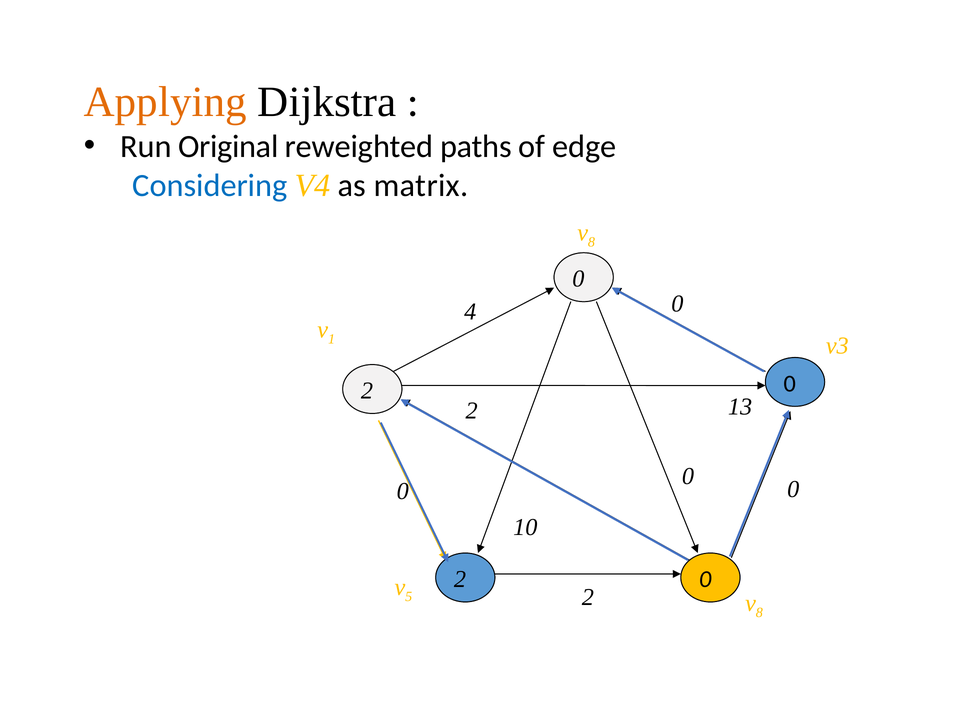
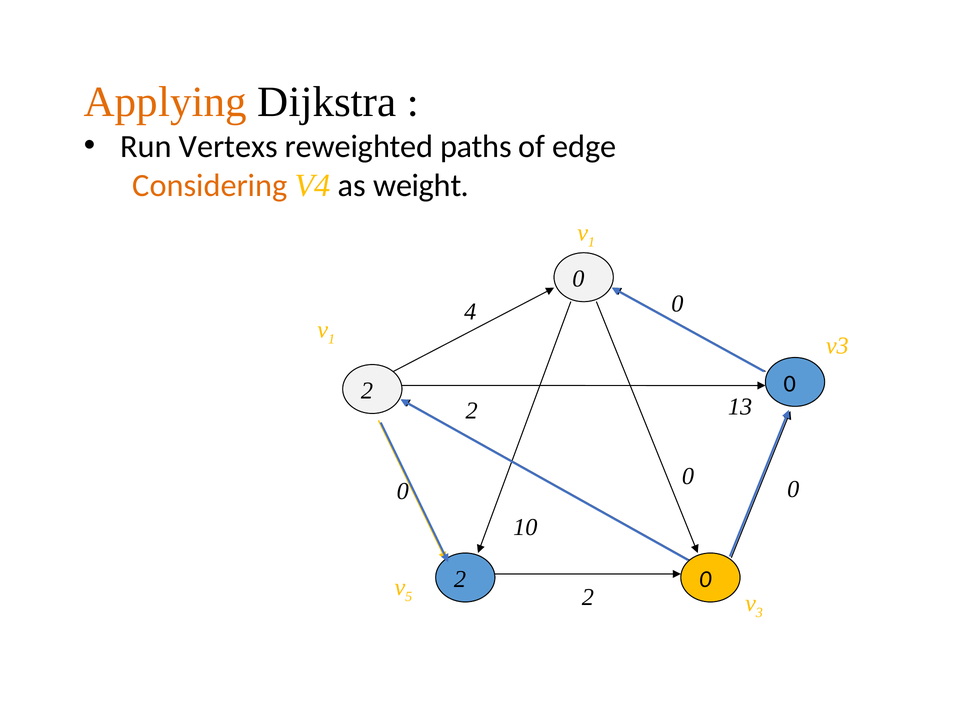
Original: Original -> Vertexs
Considering colour: blue -> orange
matrix: matrix -> weight
8 at (591, 242): 8 -> 1
8 at (759, 612): 8 -> 3
